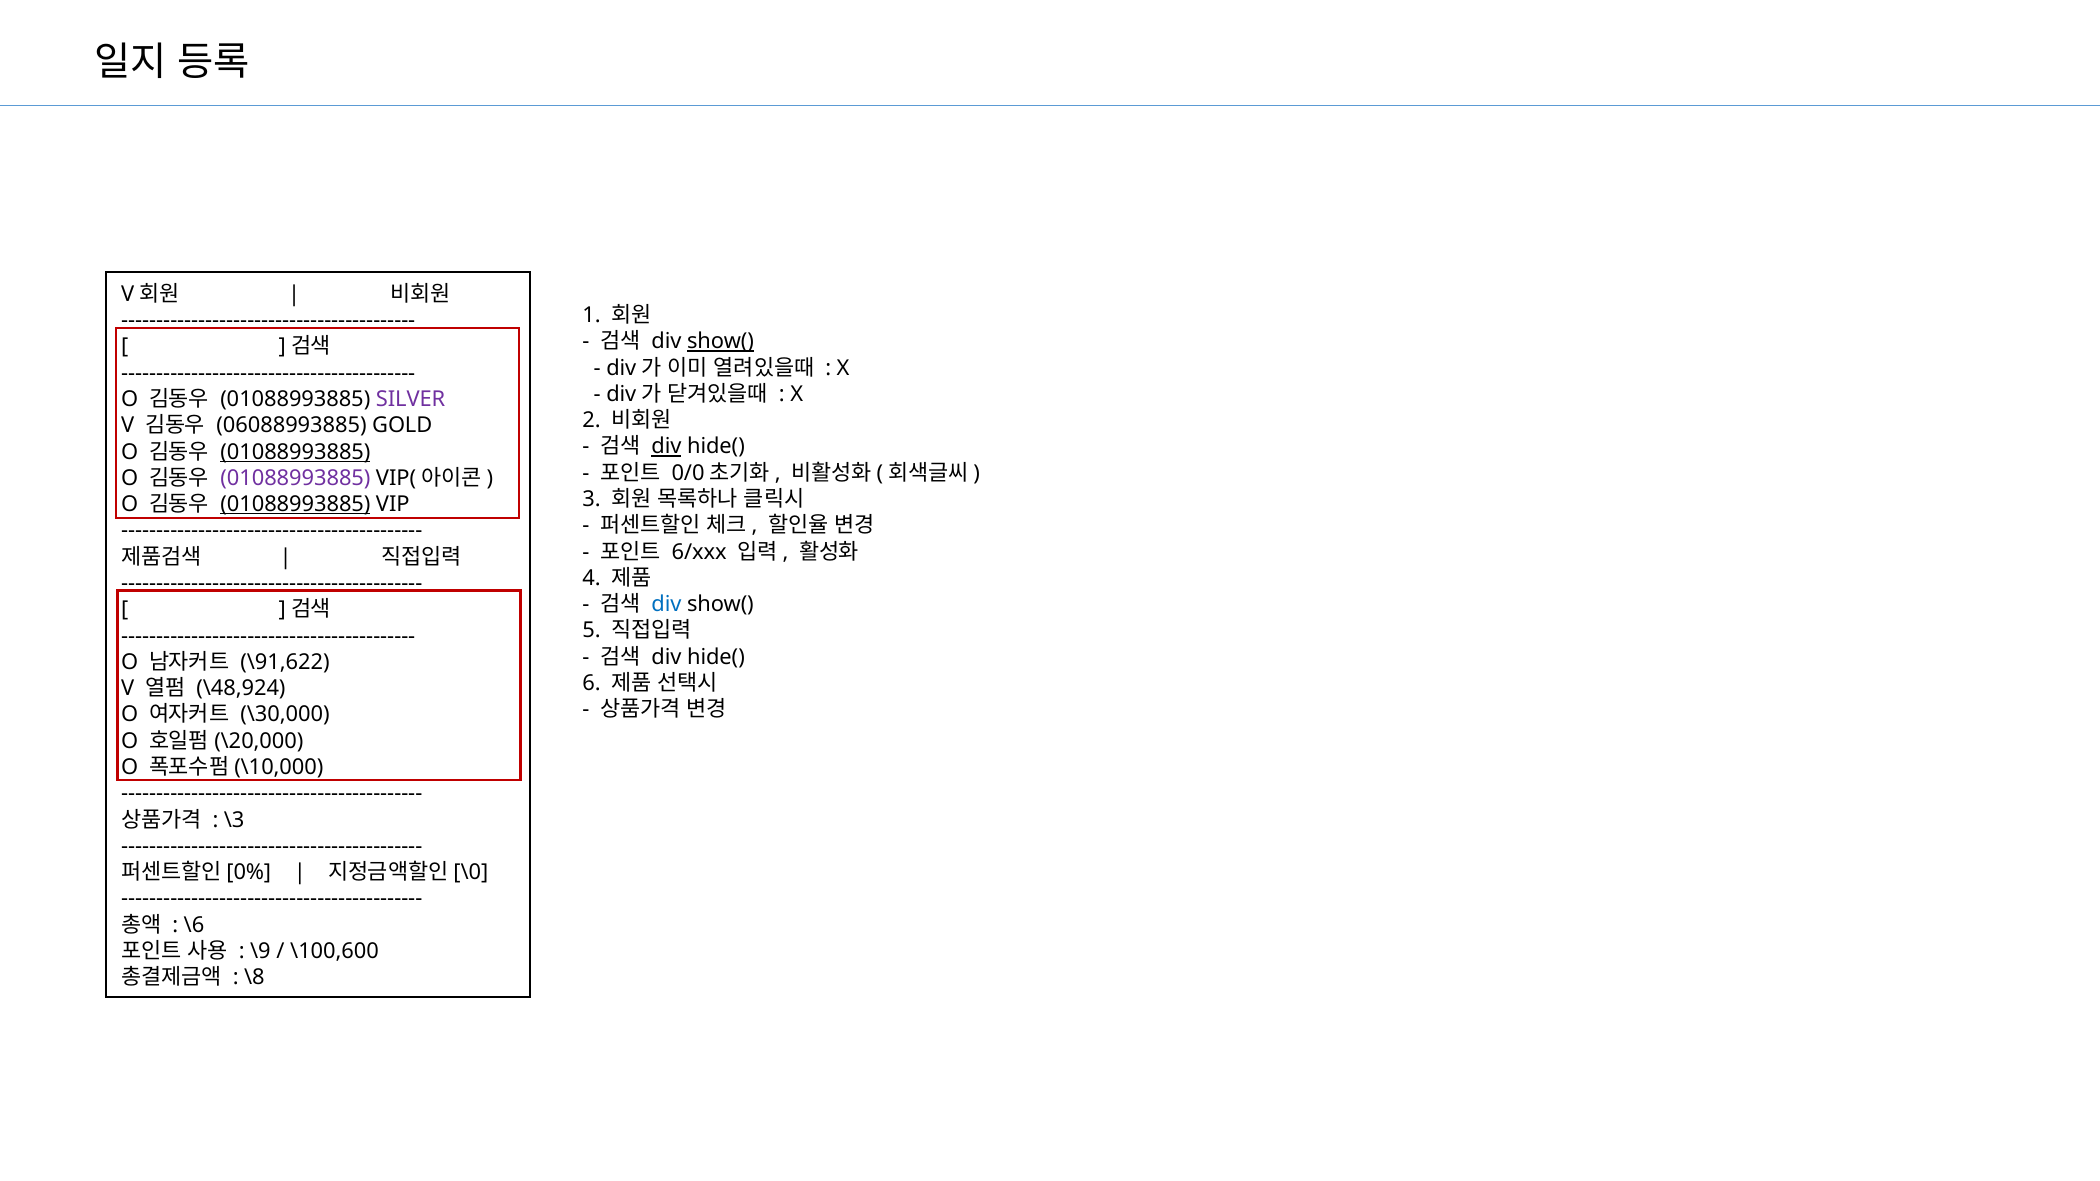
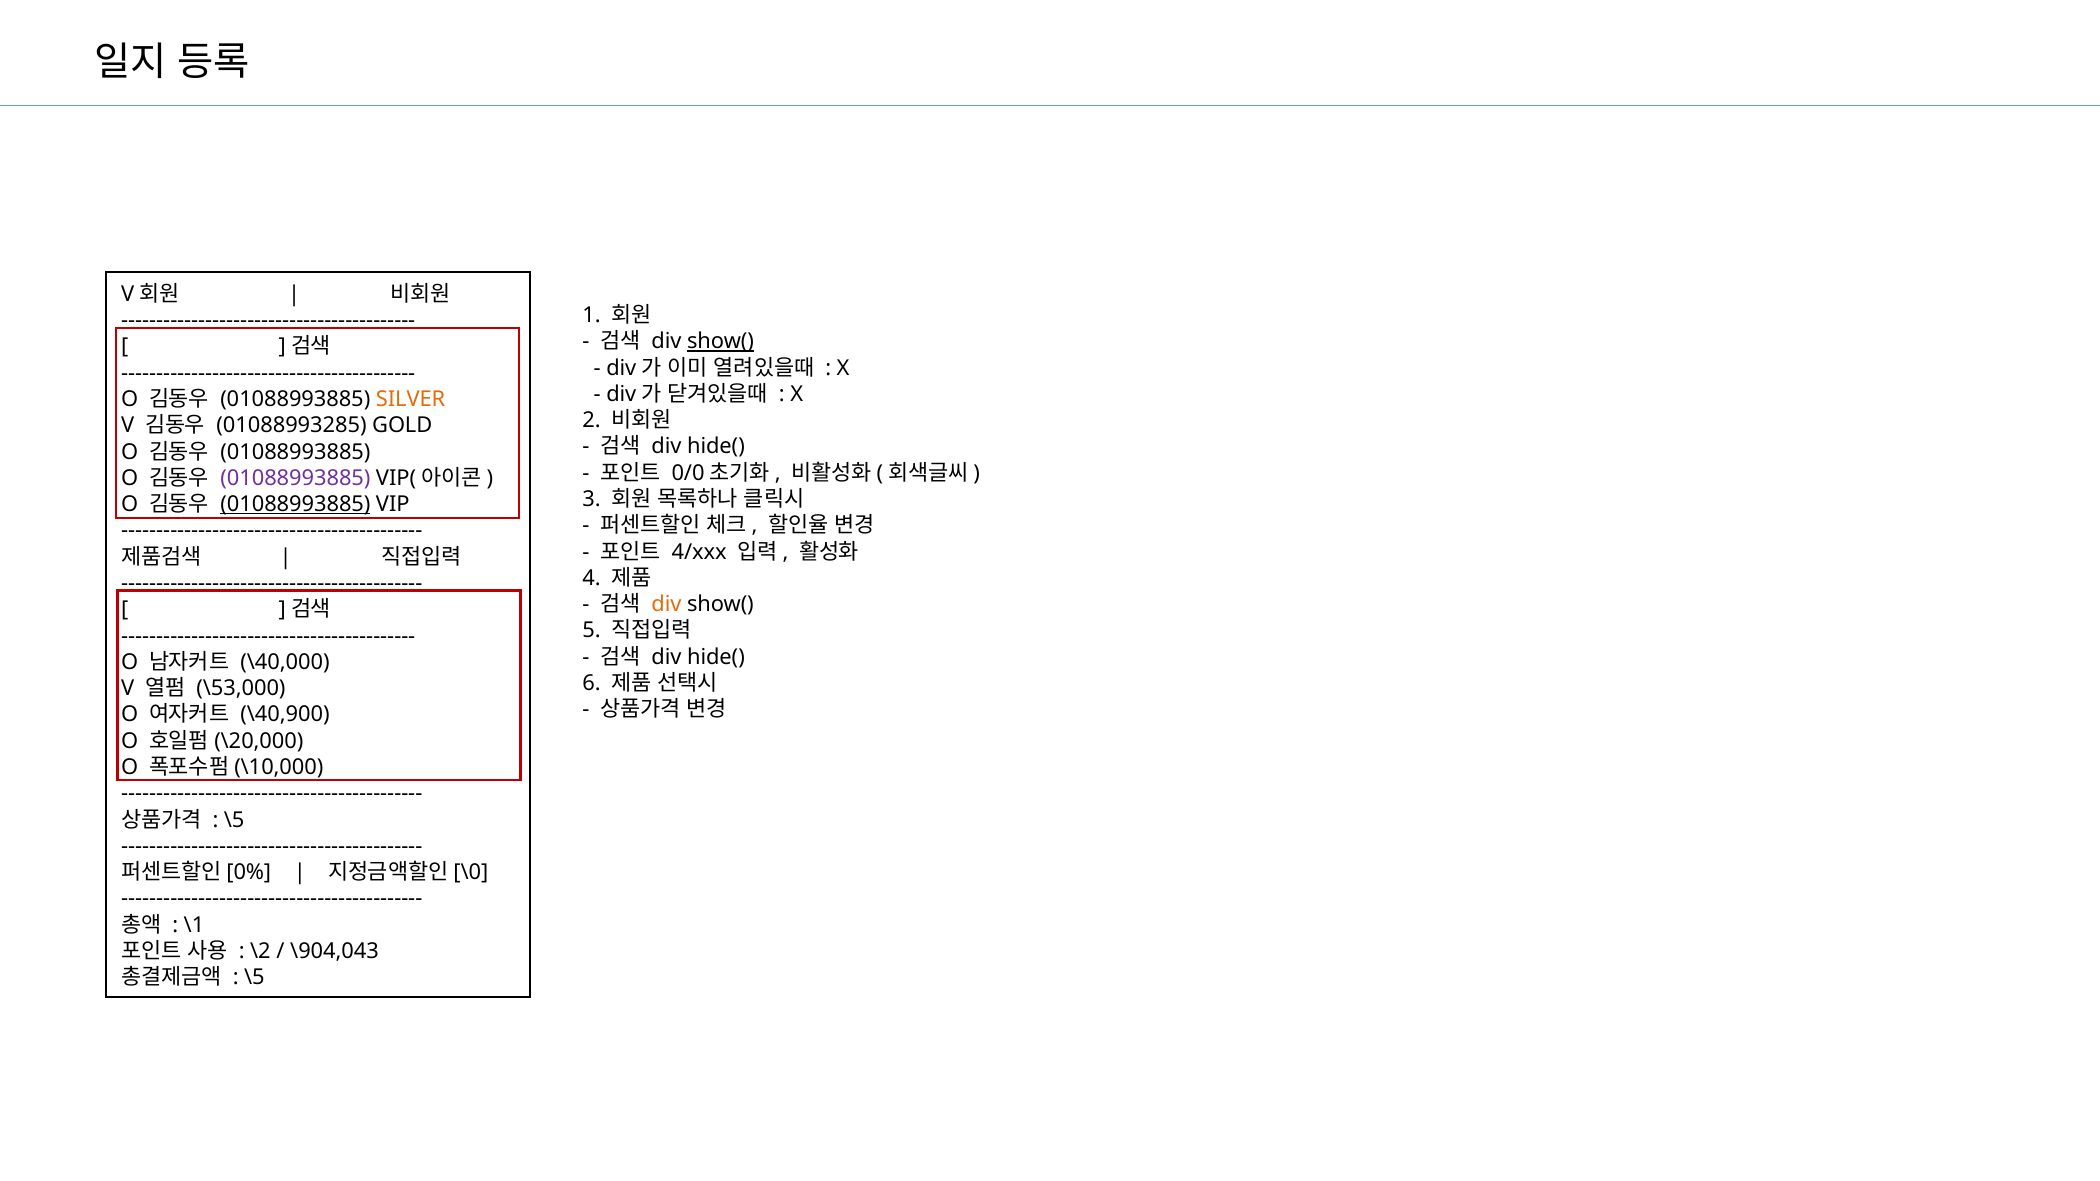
SILVER colour: purple -> orange
06088993885: 06088993885 -> 01088993285
div at (666, 447) underline: present -> none
01088993885 at (295, 452) underline: present -> none
6/xxx: 6/xxx -> 4/xxx
div at (666, 604) colour: blue -> orange
\91,622: \91,622 -> \40,000
\48,924: \48,924 -> \53,000
\30,000: \30,000 -> \40,900
\3 at (234, 820): \3 -> \5
\6: \6 -> \1
\9: \9 -> \2
\100,600: \100,600 -> \904,043
\8 at (254, 978): \8 -> \5
